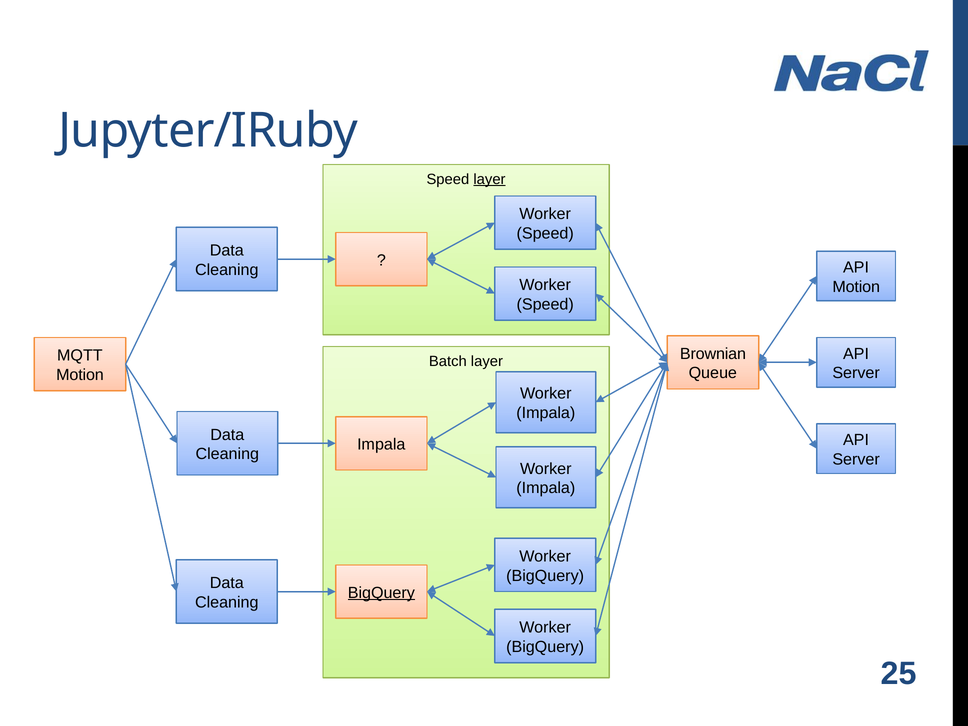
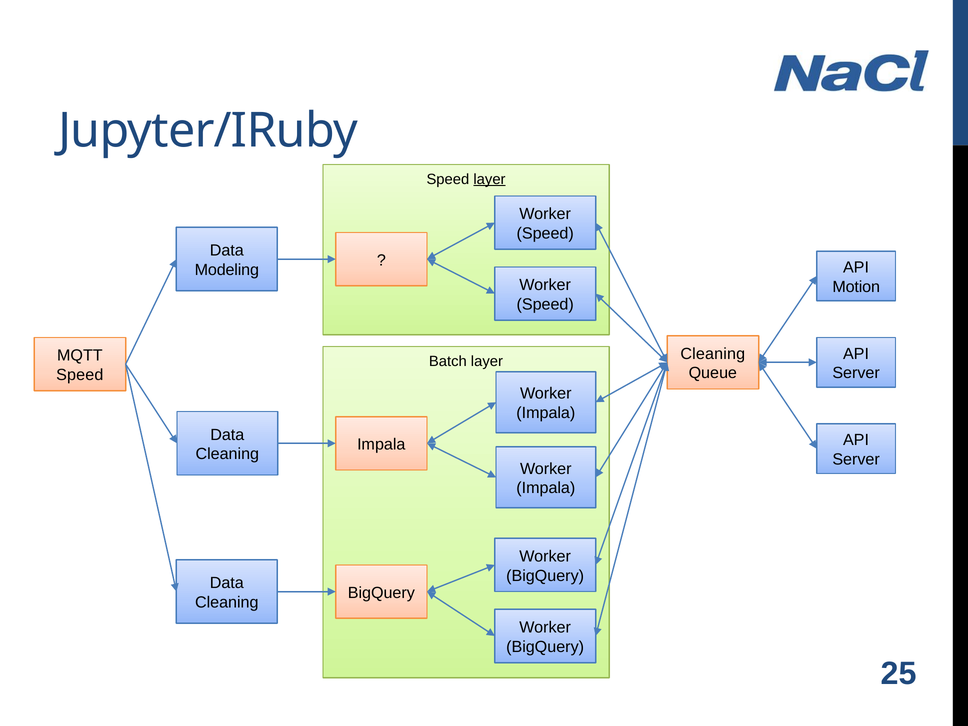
Cleaning at (227, 270): Cleaning -> Modeling
Brownian at (713, 354): Brownian -> Cleaning
Motion at (80, 375): Motion -> Speed
BigQuery at (381, 593) underline: present -> none
